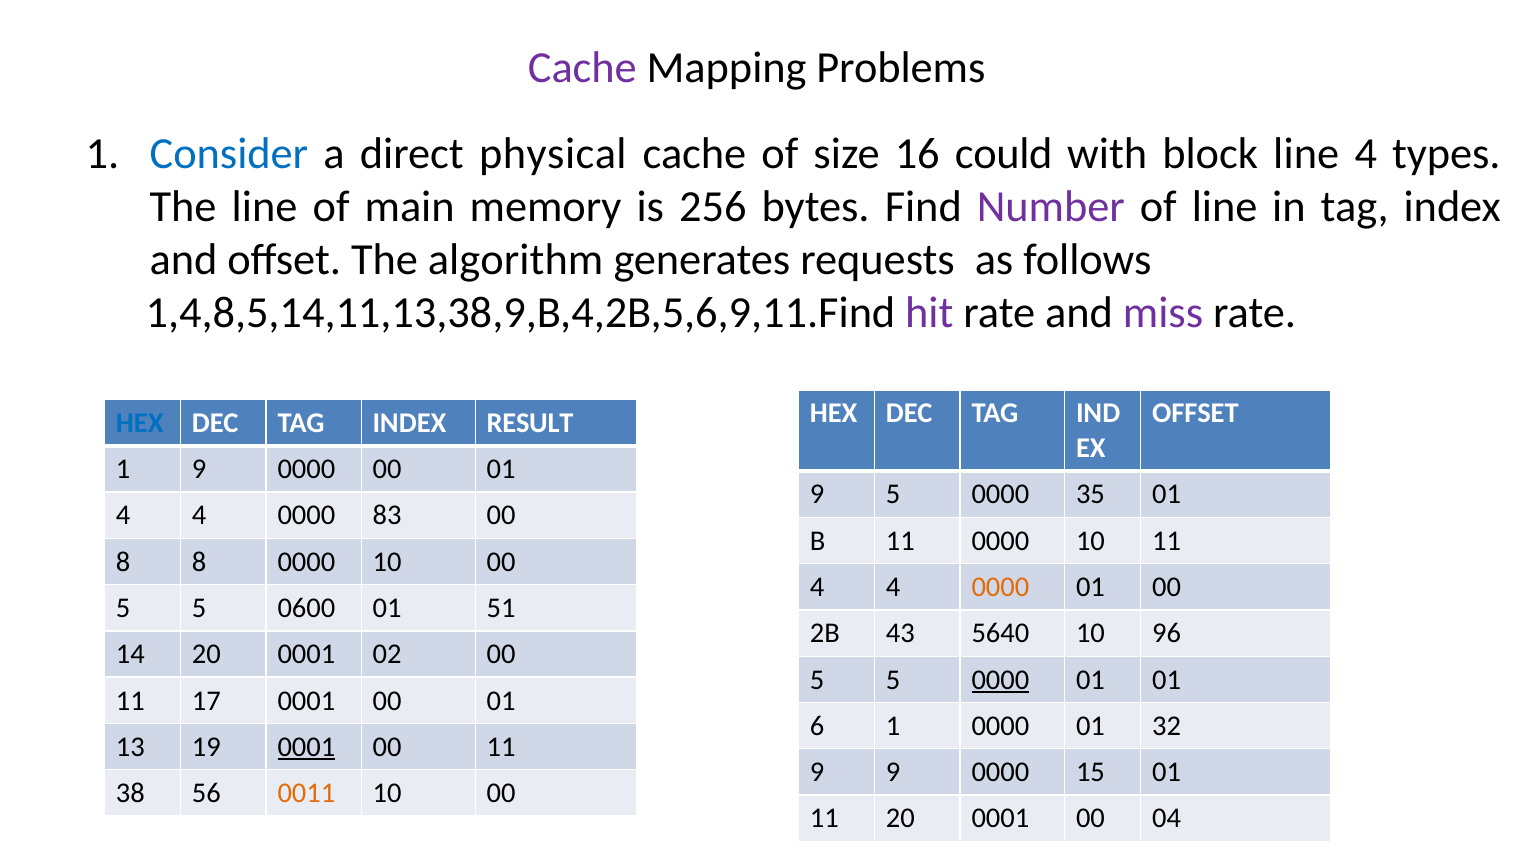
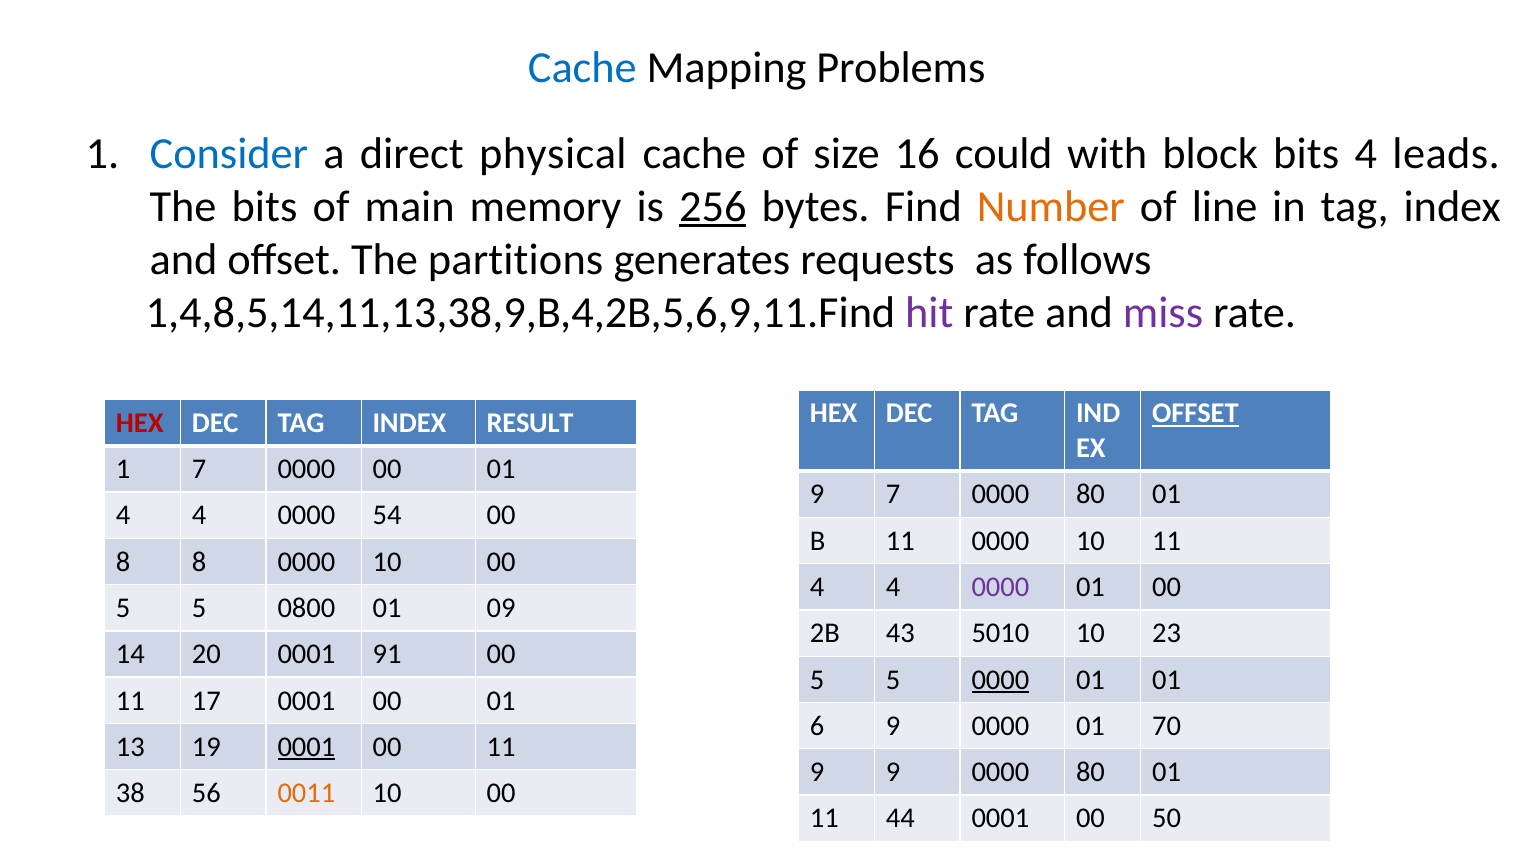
Cache at (582, 68) colour: purple -> blue
block line: line -> bits
types: types -> leads
The line: line -> bits
256 underline: none -> present
Number colour: purple -> orange
algorithm: algorithm -> partitions
OFFSET at (1195, 413) underline: none -> present
HEX at (140, 423) colour: blue -> red
1 9: 9 -> 7
9 5: 5 -> 7
35 at (1090, 494): 35 -> 80
83: 83 -> 54
0000 at (1000, 587) colour: orange -> purple
0600: 0600 -> 0800
51: 51 -> 09
5640: 5640 -> 5010
96: 96 -> 23
02: 02 -> 91
6 1: 1 -> 9
32: 32 -> 70
9 0000 15: 15 -> 80
11 20: 20 -> 44
04: 04 -> 50
